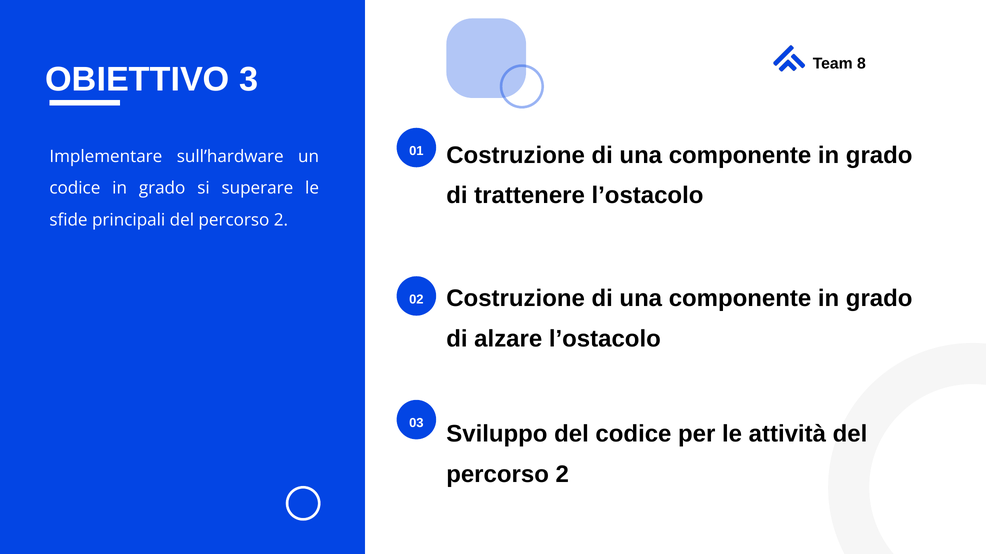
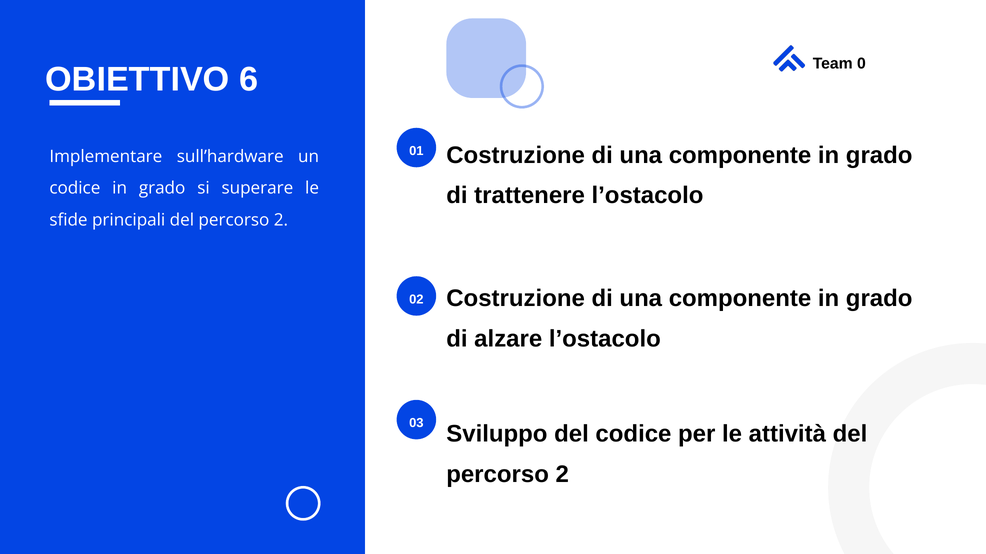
8: 8 -> 0
3: 3 -> 6
